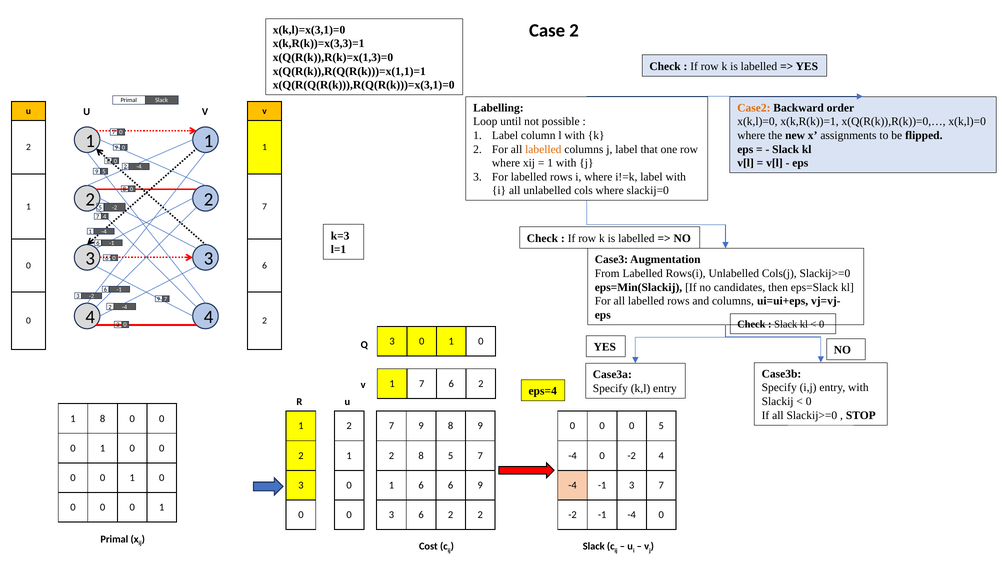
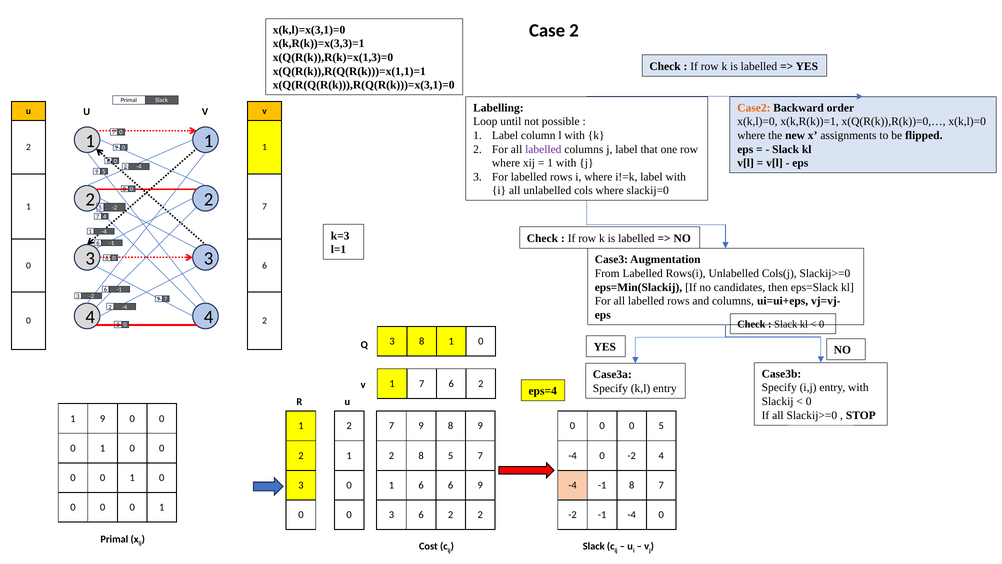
labelled at (543, 149) colour: orange -> purple
Q 3 0: 0 -> 8
1 8: 8 -> 9
-4 -1 3: 3 -> 8
